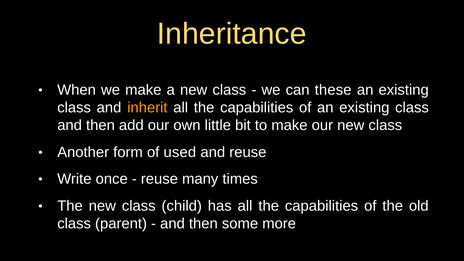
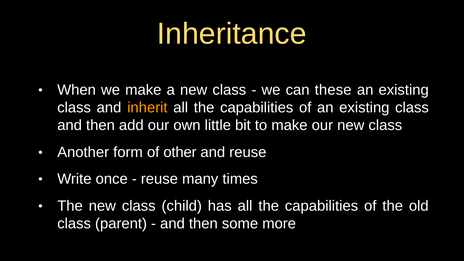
used: used -> other
